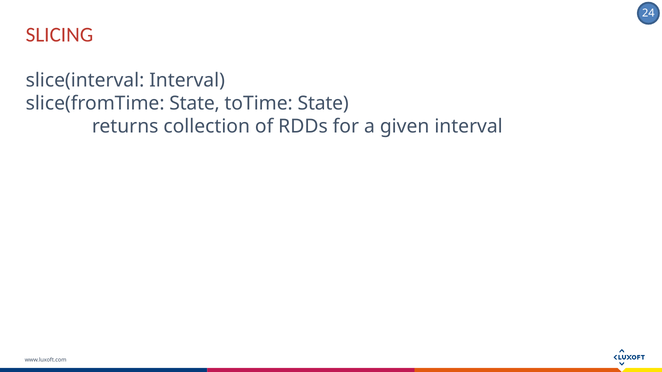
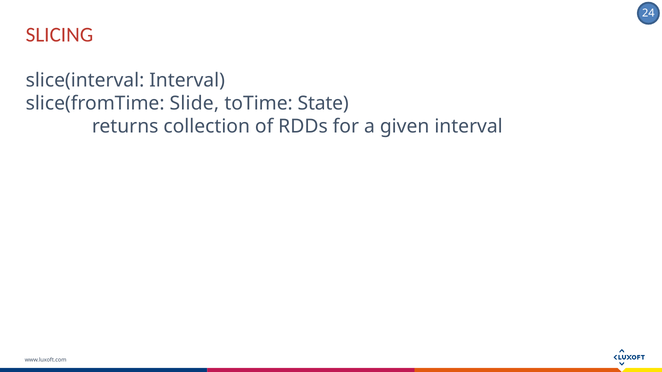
slice(fromTime State: State -> Slide
